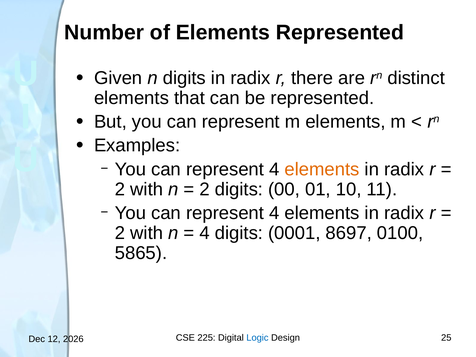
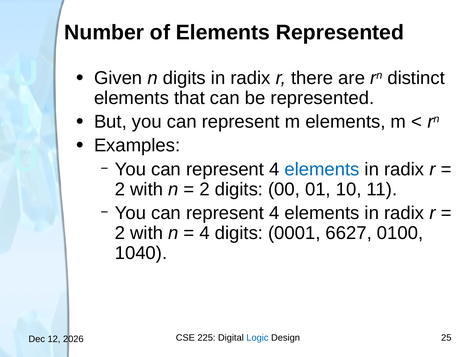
elements at (322, 169) colour: orange -> blue
8697: 8697 -> 6627
5865: 5865 -> 1040
